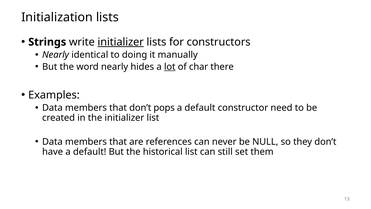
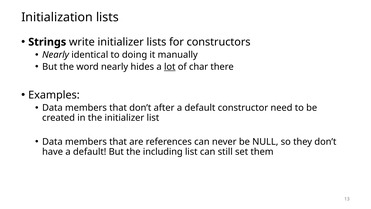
initializer at (121, 42) underline: present -> none
pops: pops -> after
historical: historical -> including
